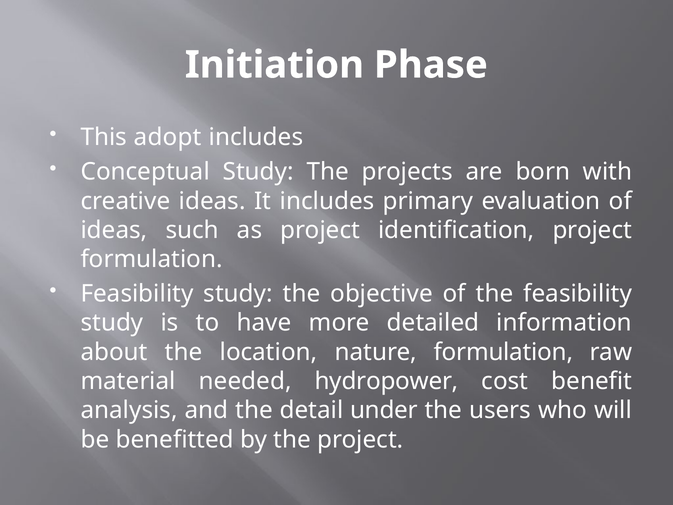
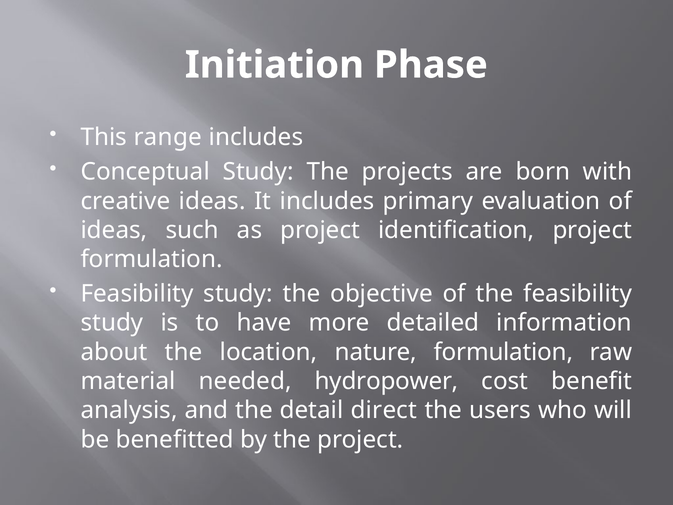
adopt: adopt -> range
under: under -> direct
